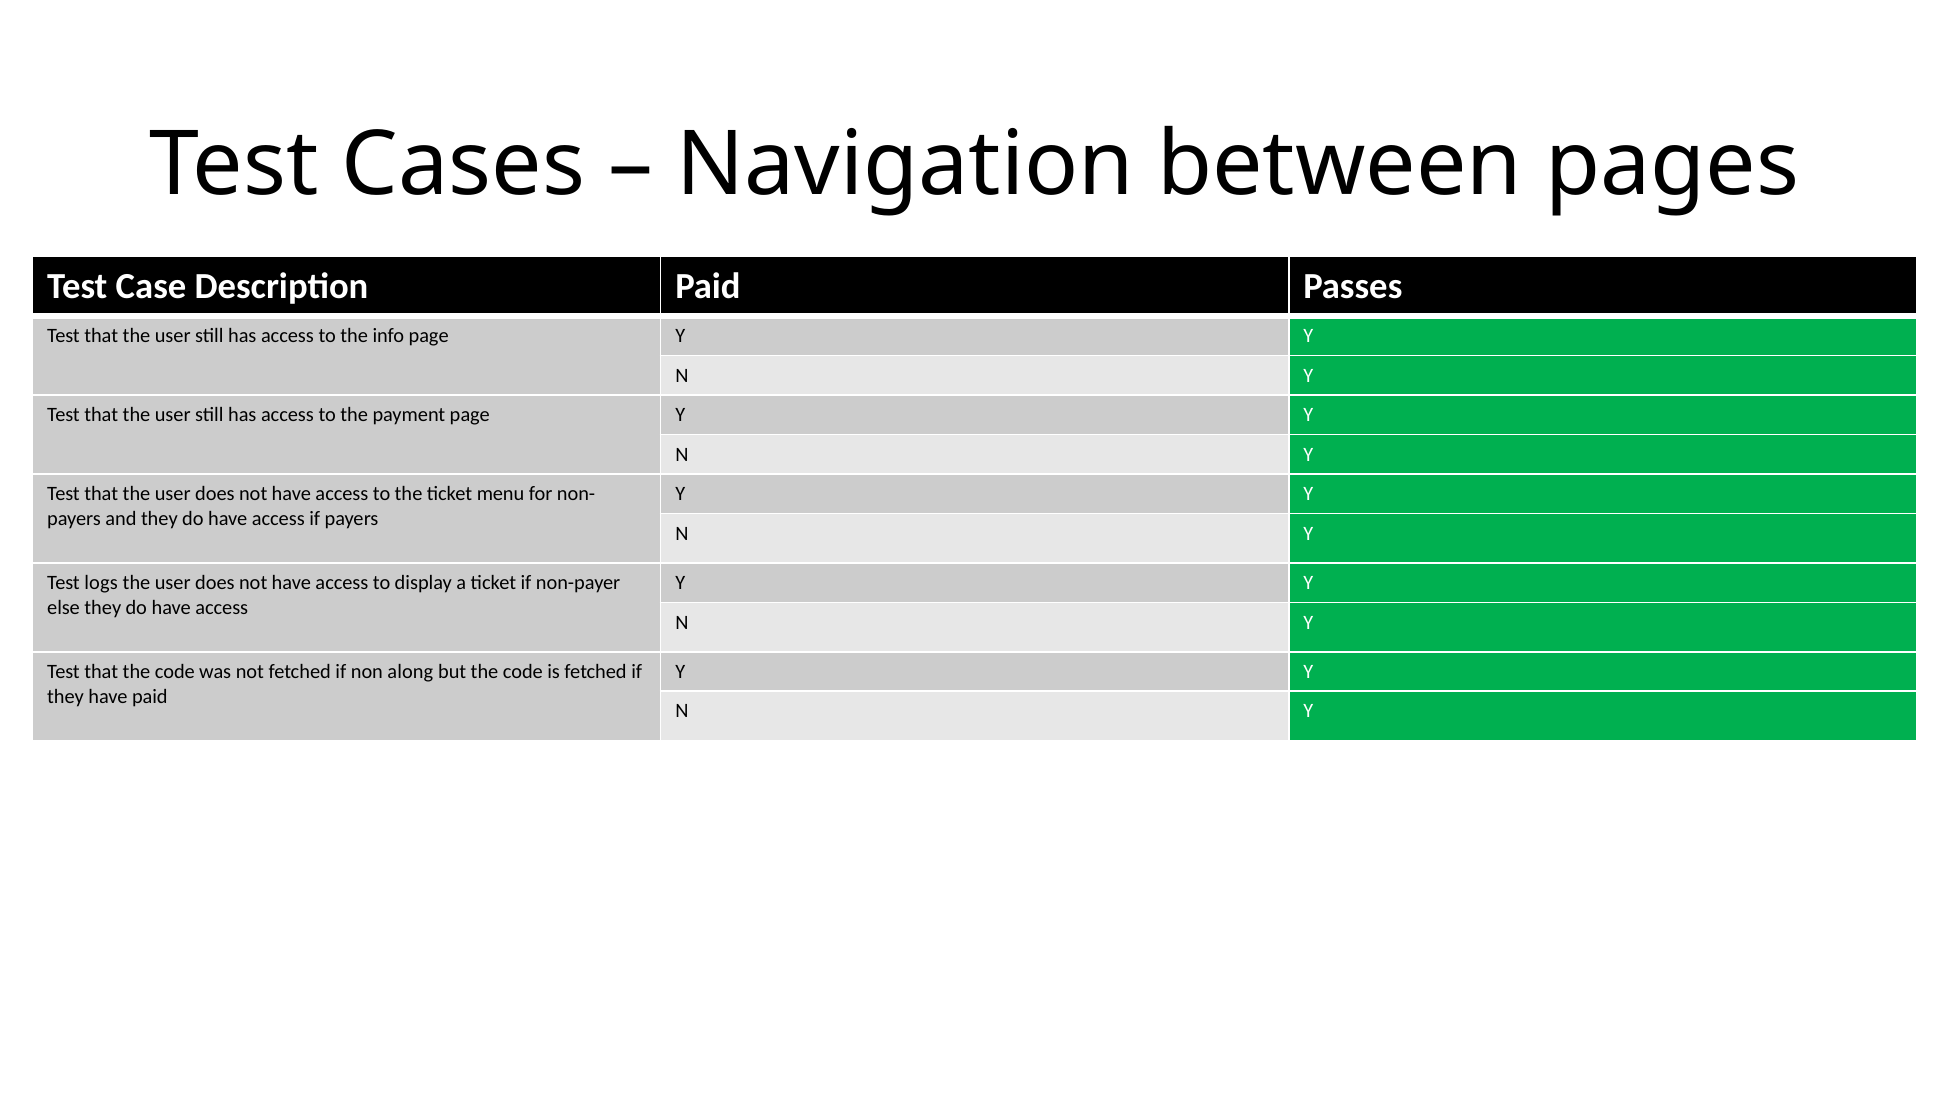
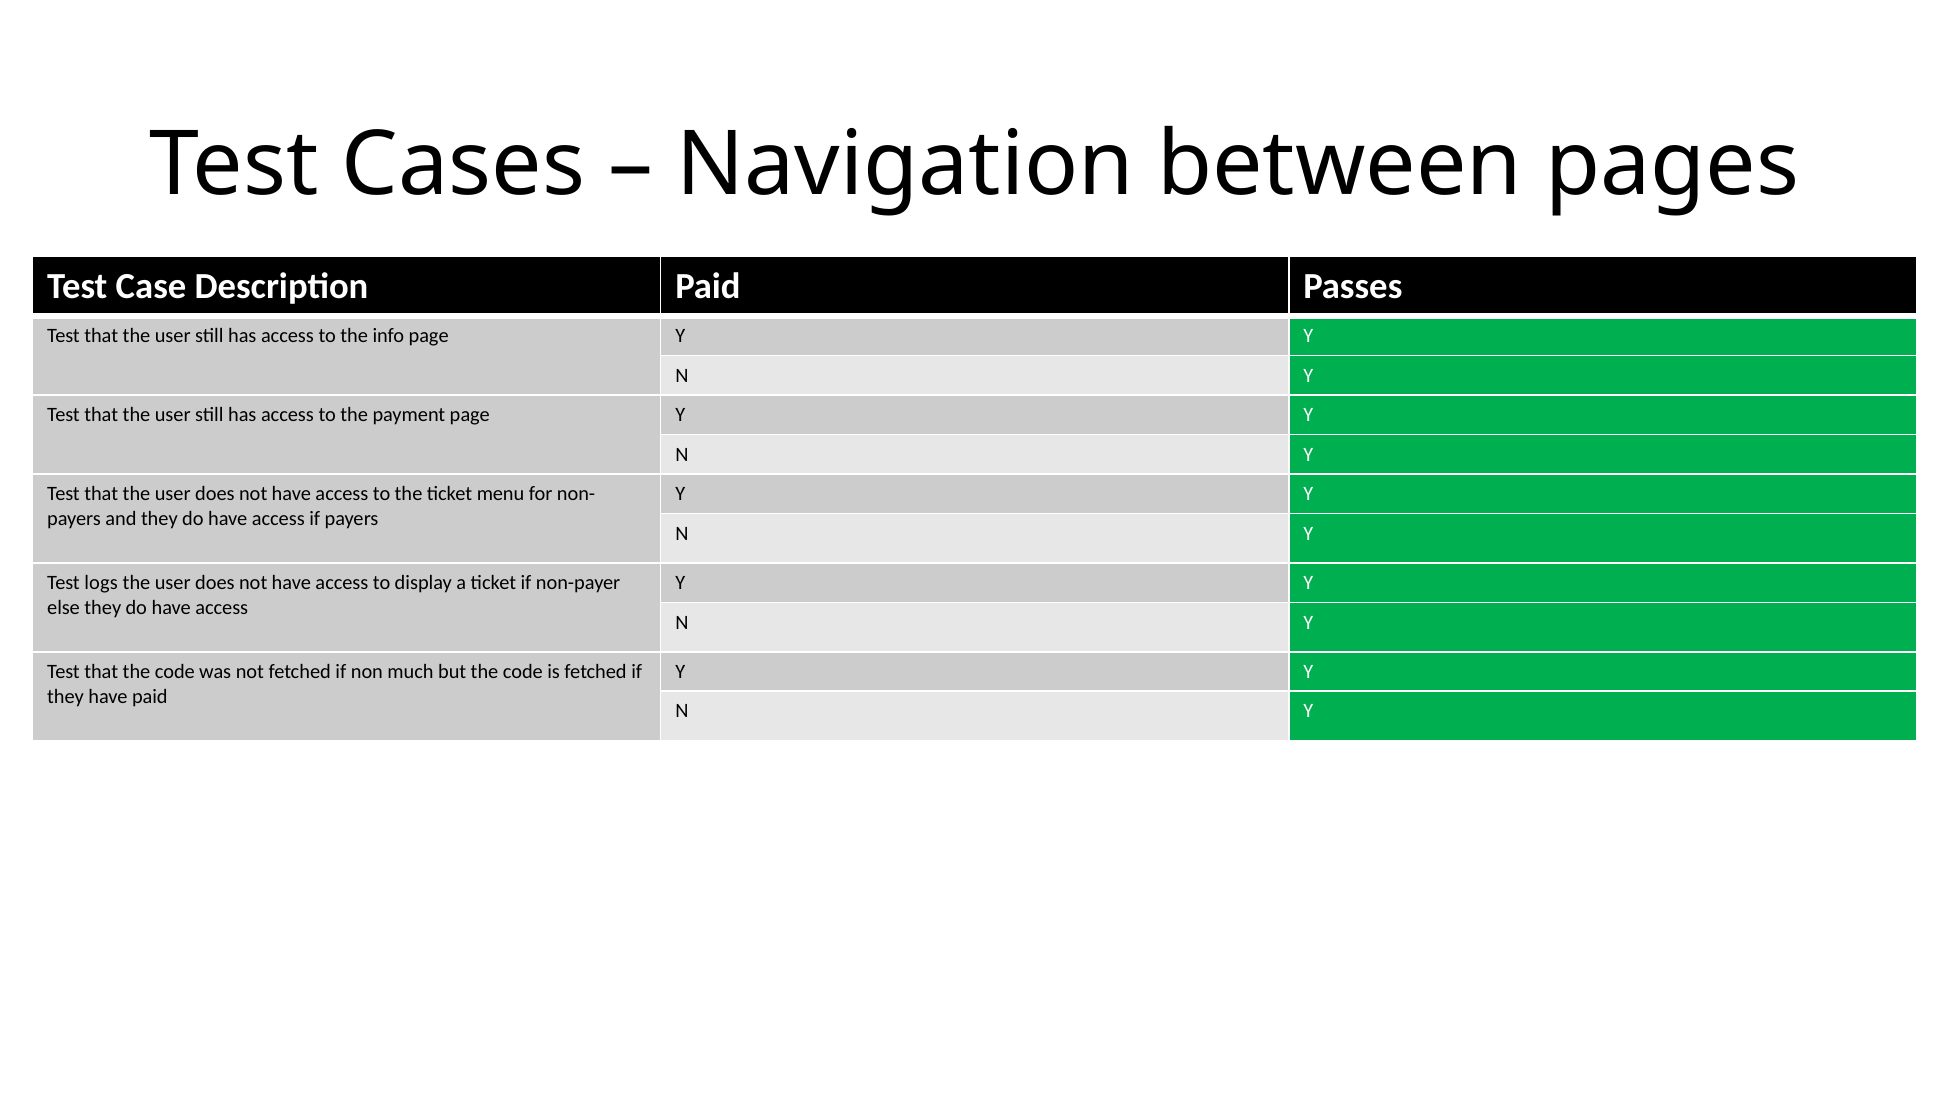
along: along -> much
